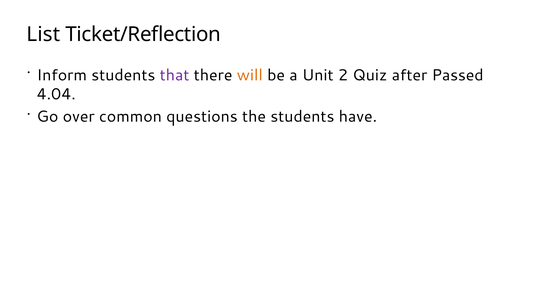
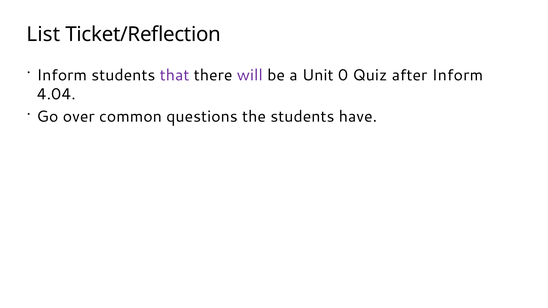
will colour: orange -> purple
2: 2 -> 0
after Passed: Passed -> Inform
